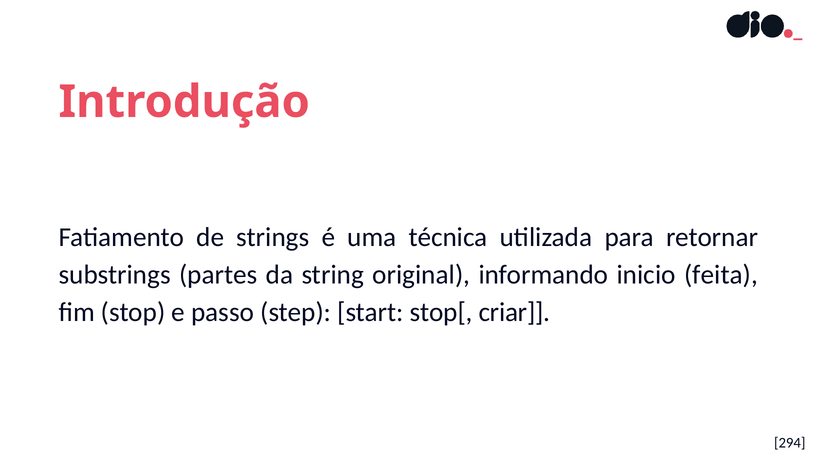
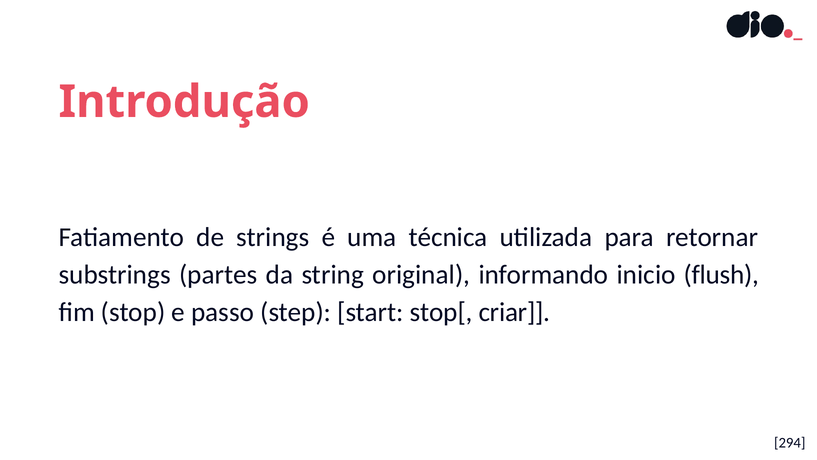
feita: feita -> flush
